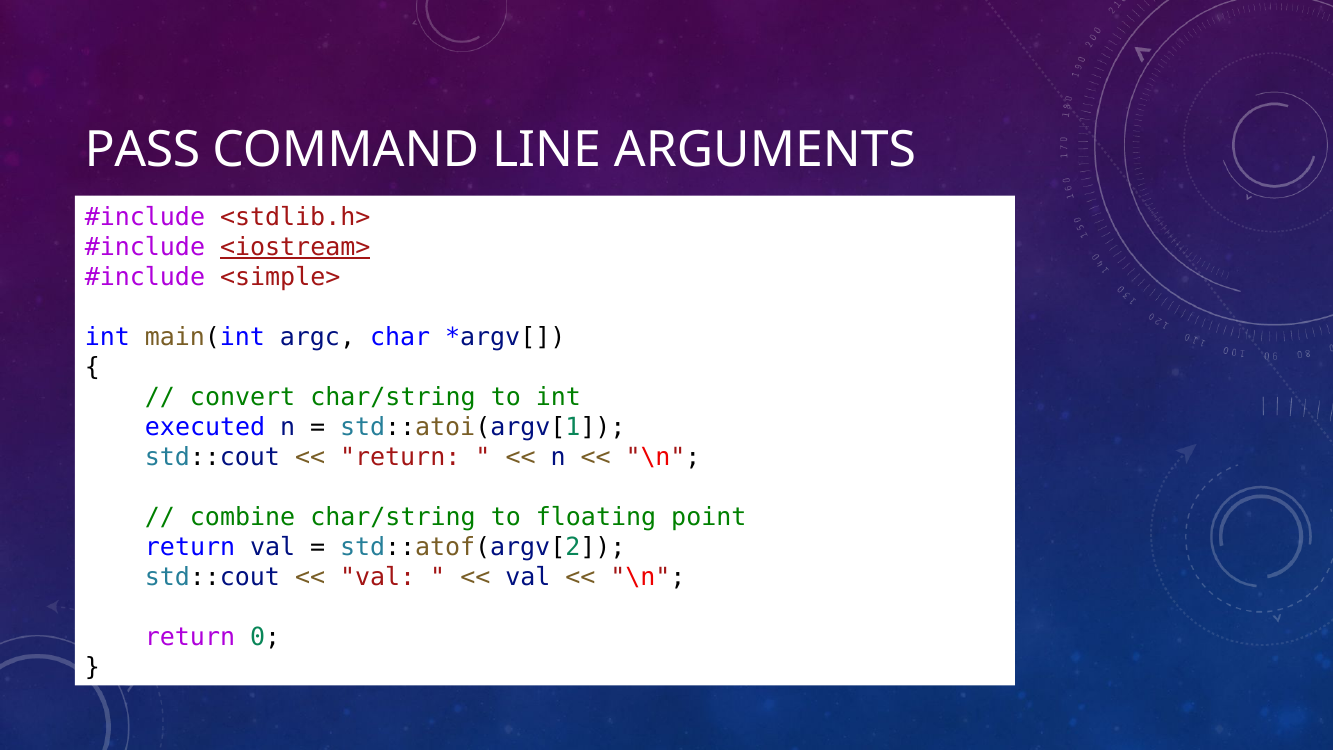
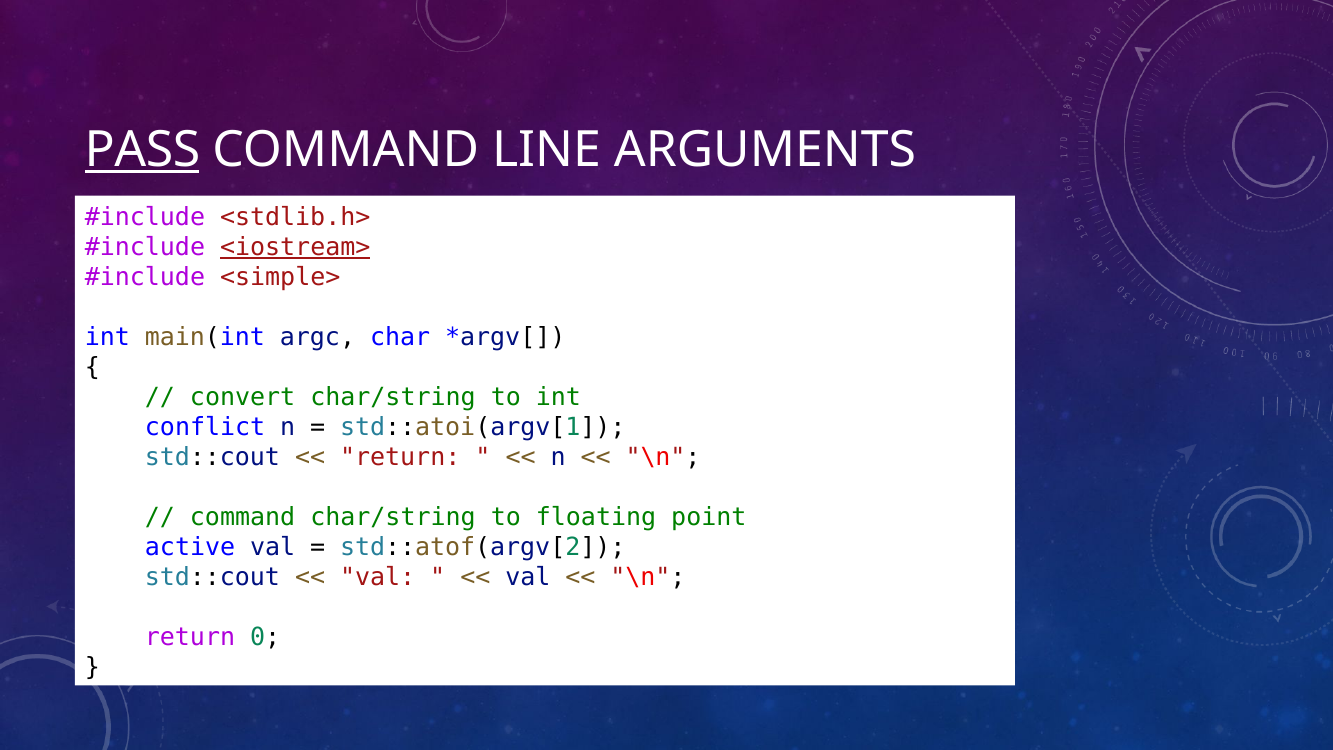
PASS underline: none -> present
executed: executed -> conflict
combine at (243, 517): combine -> command
return at (190, 547): return -> active
